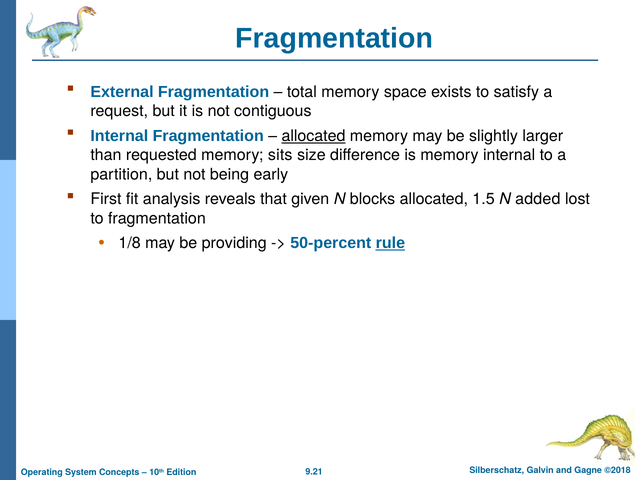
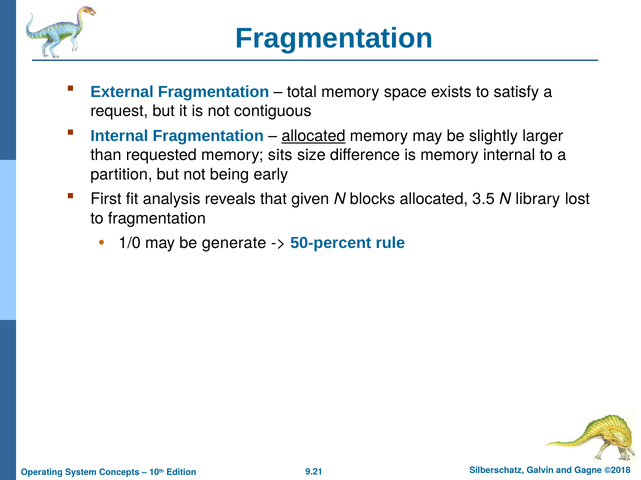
1.5: 1.5 -> 3.5
added: added -> library
1/8: 1/8 -> 1/0
providing: providing -> generate
rule underline: present -> none
